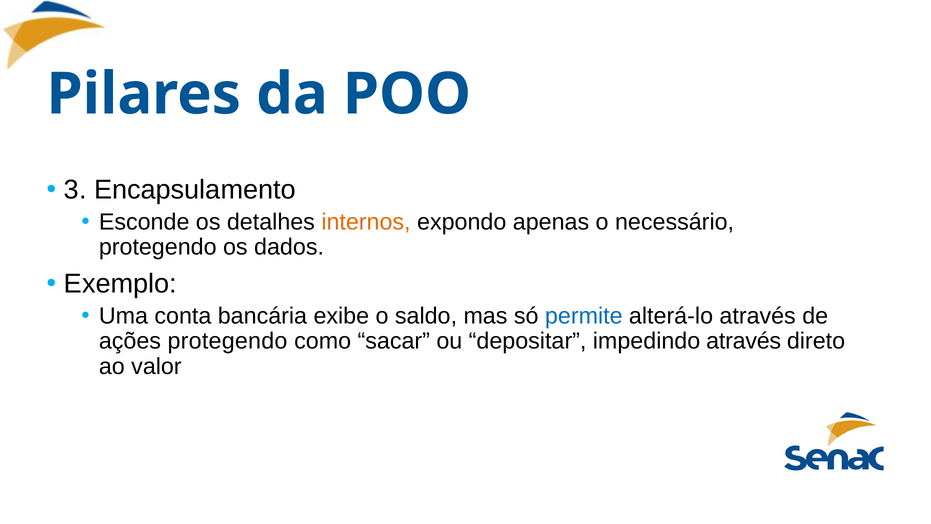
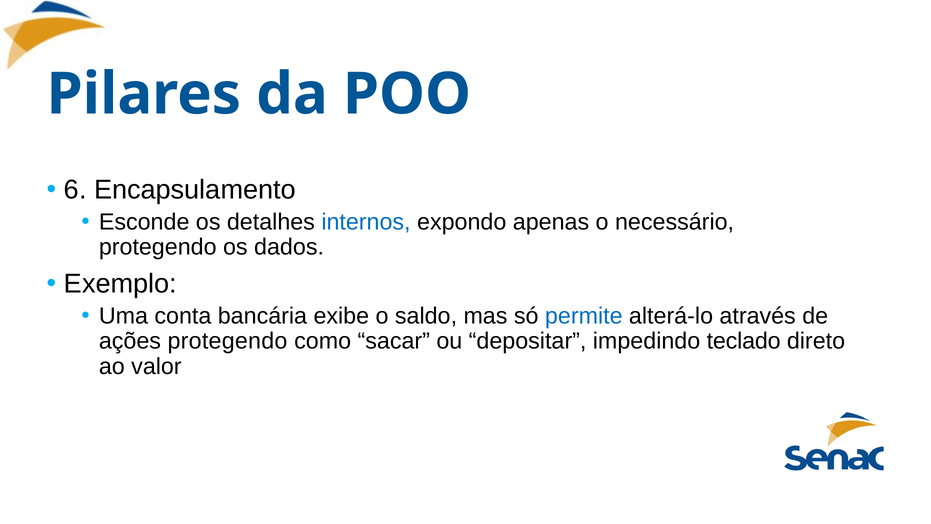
3: 3 -> 6
internos colour: orange -> blue
impedindo através: através -> teclado
